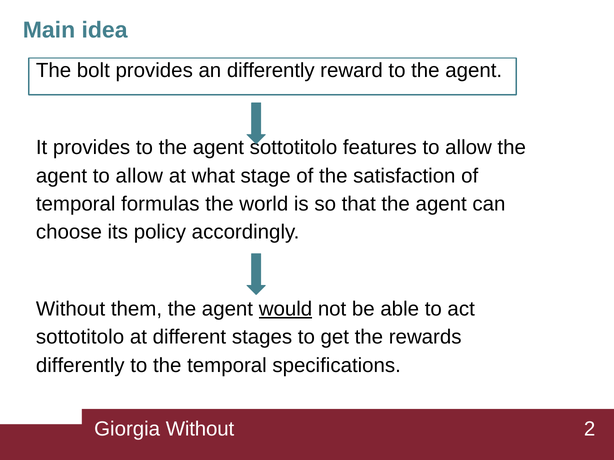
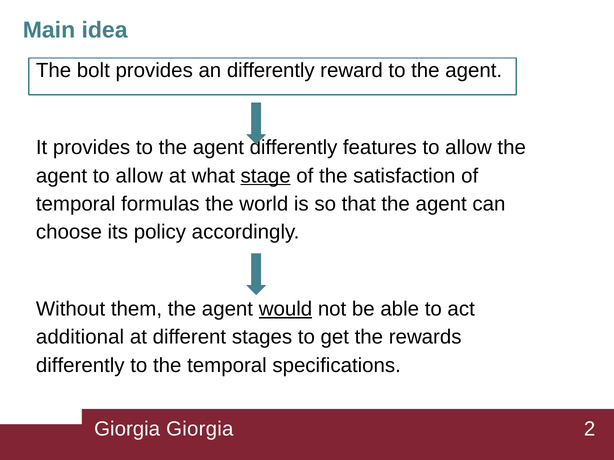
agent sottotitolo: sottotitolo -> differently
stage underline: none -> present
sottotitolo at (80, 338): sottotitolo -> additional
Giorgia Without: Without -> Giorgia
